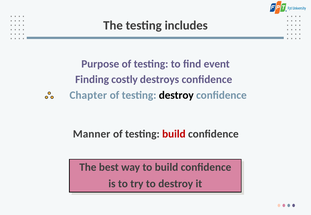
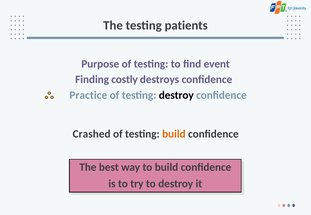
includes: includes -> patients
Chapter: Chapter -> Practice
Manner: Manner -> Crashed
build at (174, 134) colour: red -> orange
